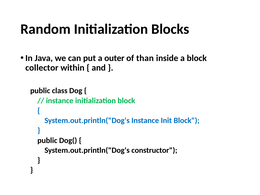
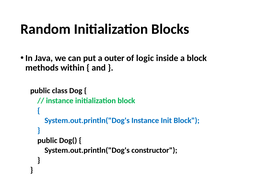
than: than -> logic
collector: collector -> methods
